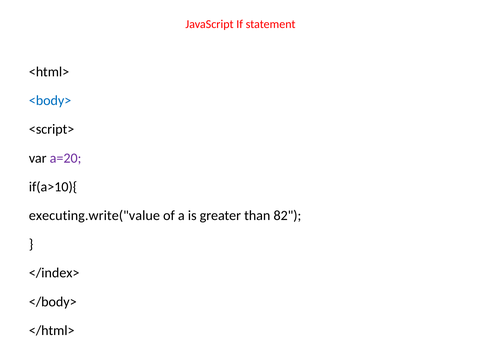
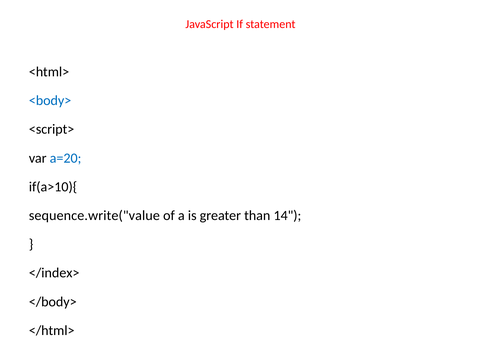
a=20 colour: purple -> blue
executing.write("value: executing.write("value -> sequence.write("value
82: 82 -> 14
